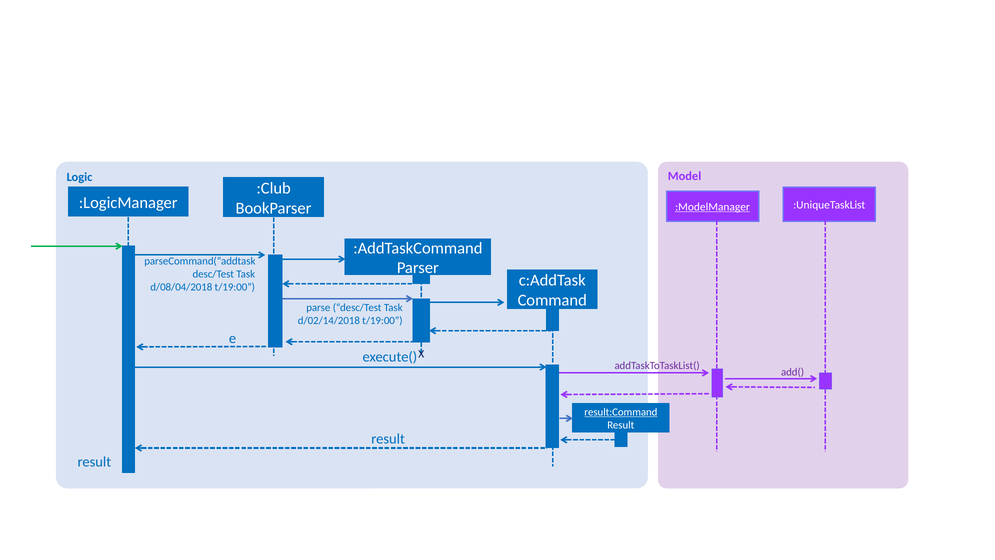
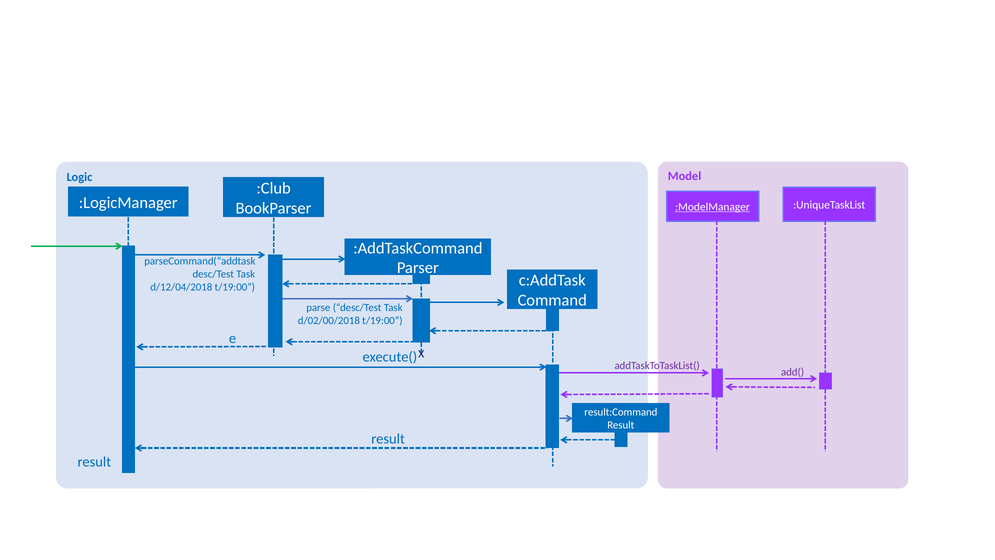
d/08/04/2018: d/08/04/2018 -> d/12/04/2018
d/02/14/2018: d/02/14/2018 -> d/02/00/2018
result:Command underline: present -> none
